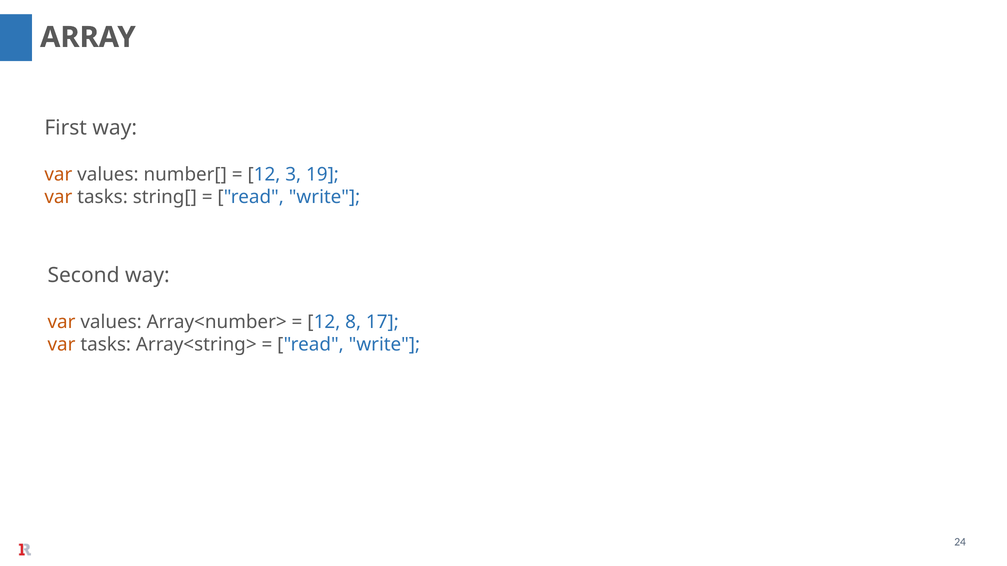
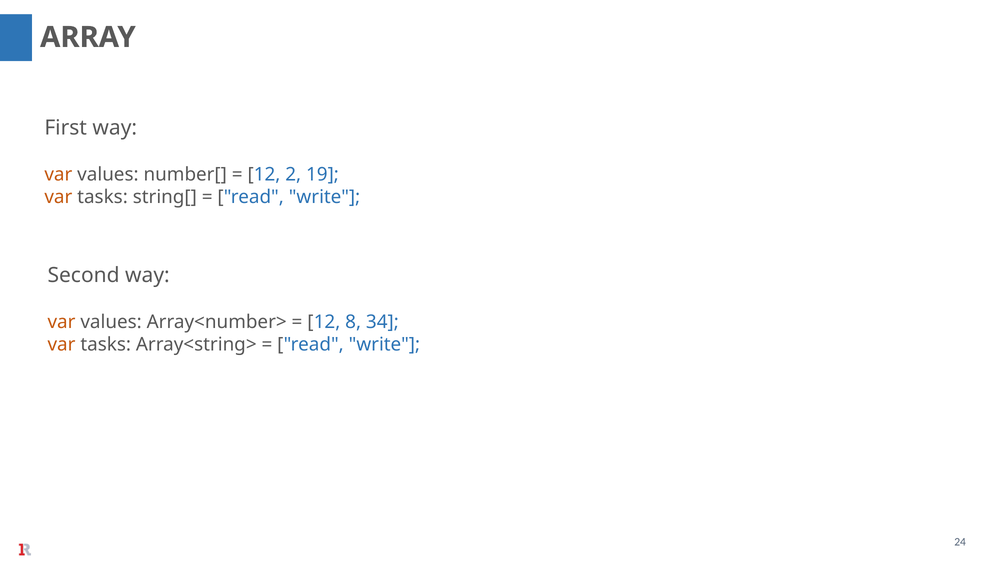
3: 3 -> 2
17: 17 -> 34
